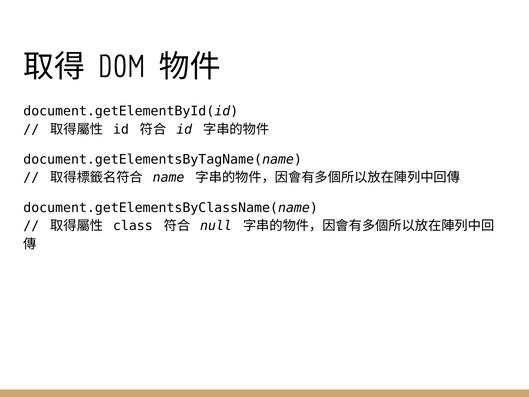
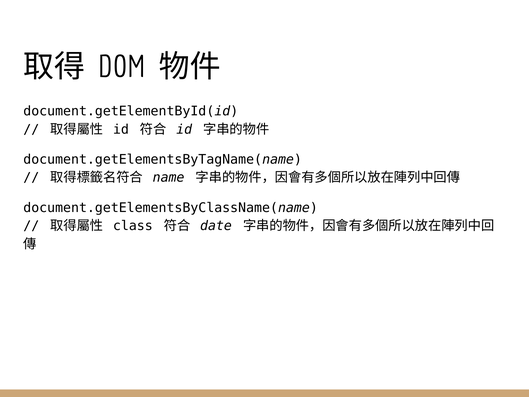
null: null -> date
